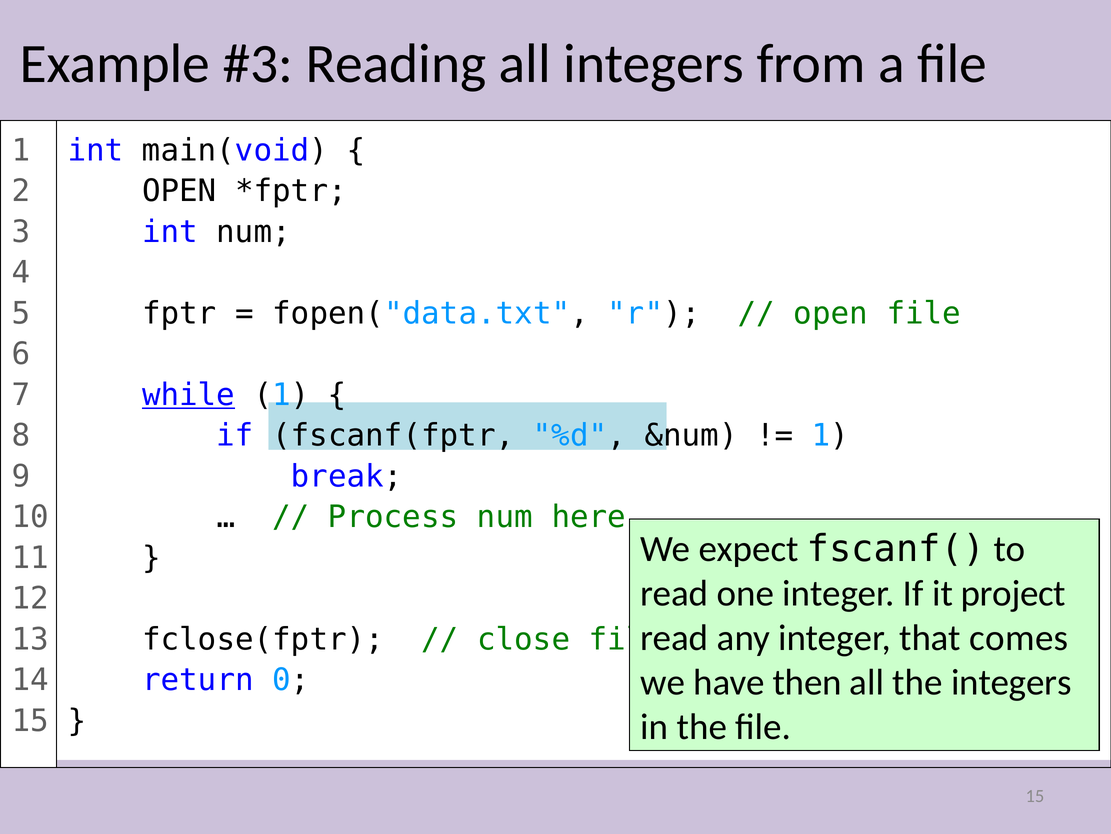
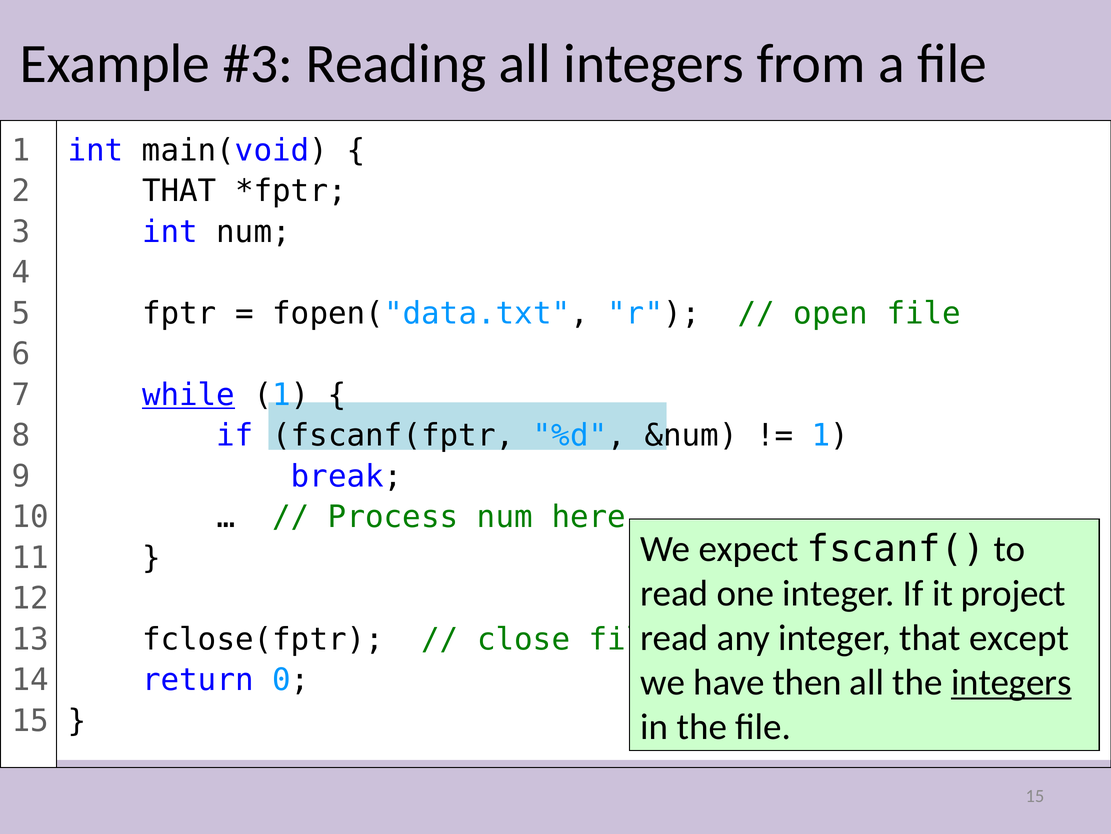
OPEN at (179, 191): OPEN -> THAT
comes: comes -> except
integers at (1011, 682) underline: none -> present
